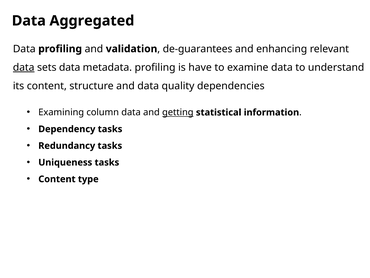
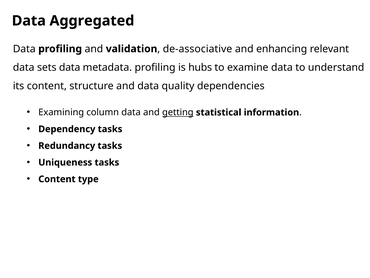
de-guarantees: de-guarantees -> de-associative
data at (24, 67) underline: present -> none
have: have -> hubs
